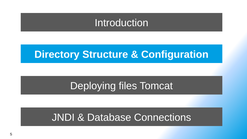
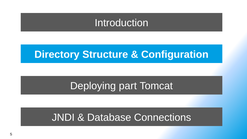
files: files -> part
